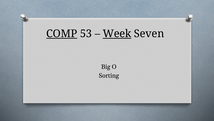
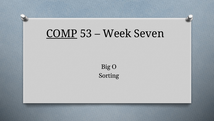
Week underline: present -> none
